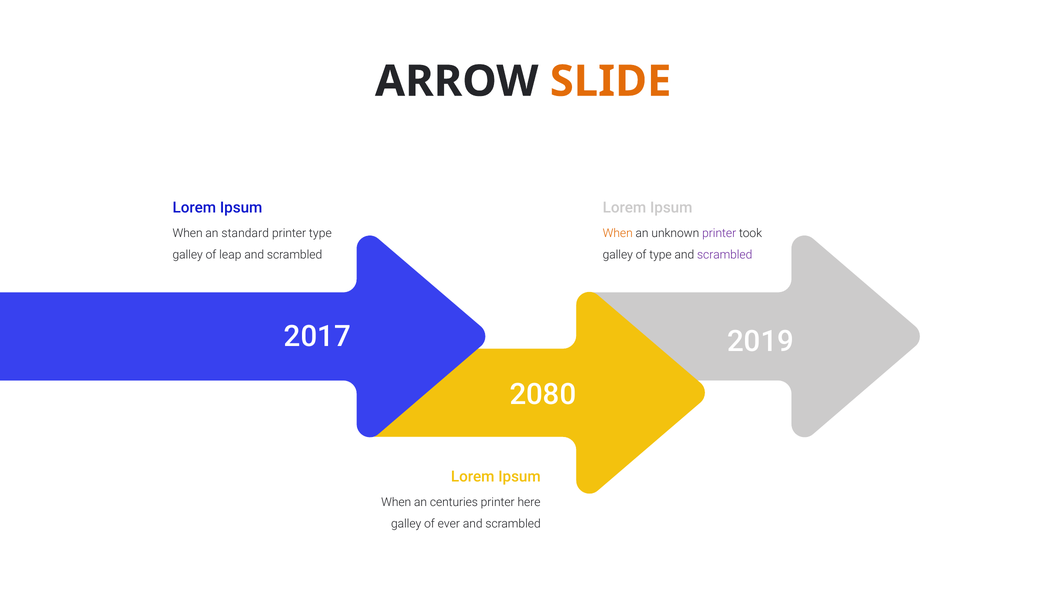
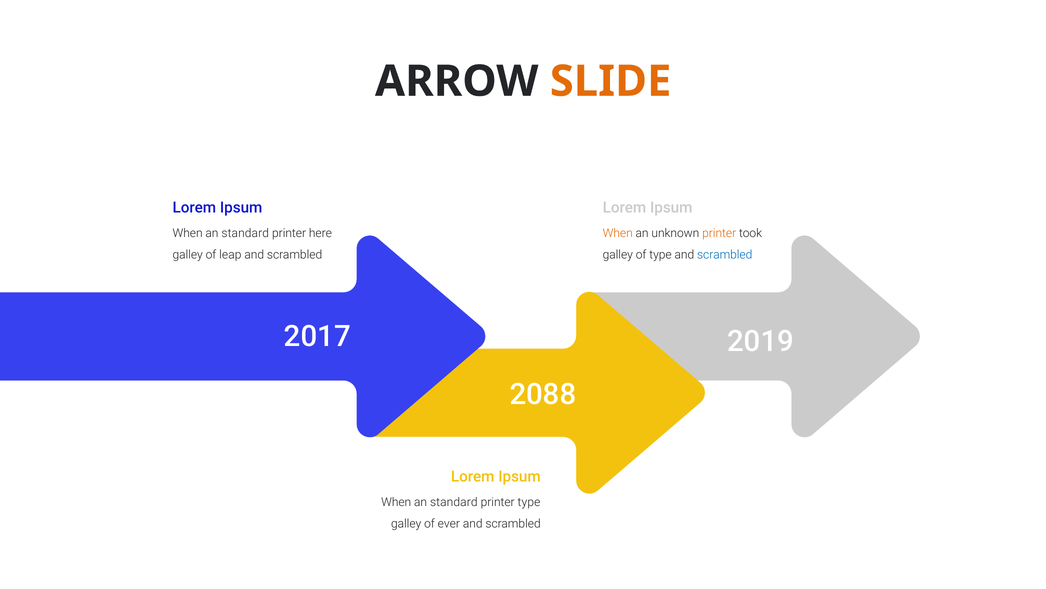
printer type: type -> here
printer at (719, 233) colour: purple -> orange
scrambled at (725, 255) colour: purple -> blue
2080: 2080 -> 2088
centuries at (454, 502): centuries -> standard
printer here: here -> type
